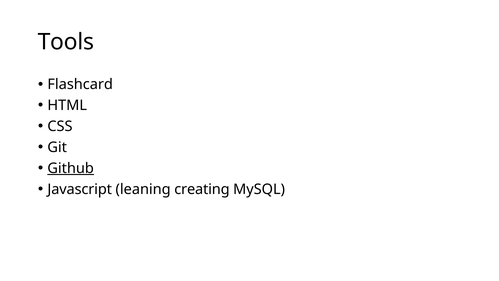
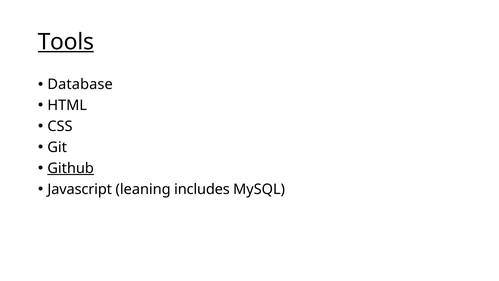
Tools underline: none -> present
Flashcard: Flashcard -> Database
creating: creating -> includes
